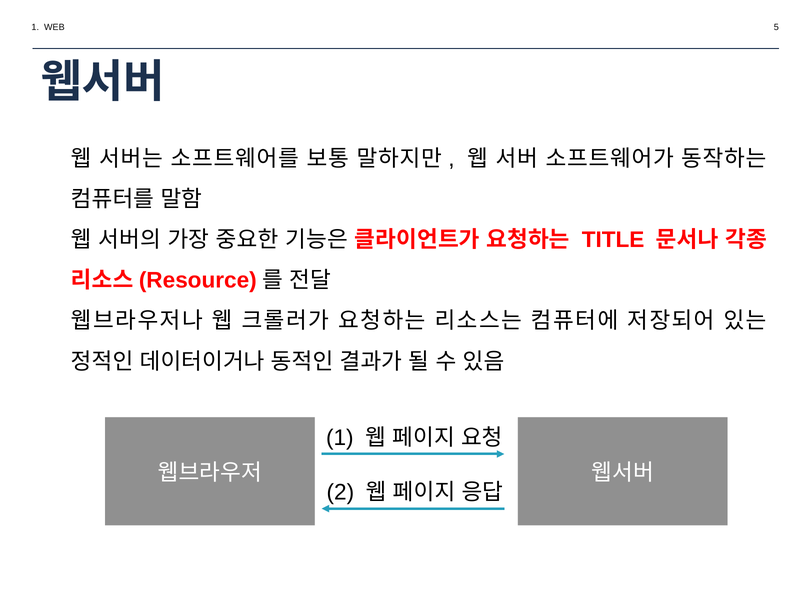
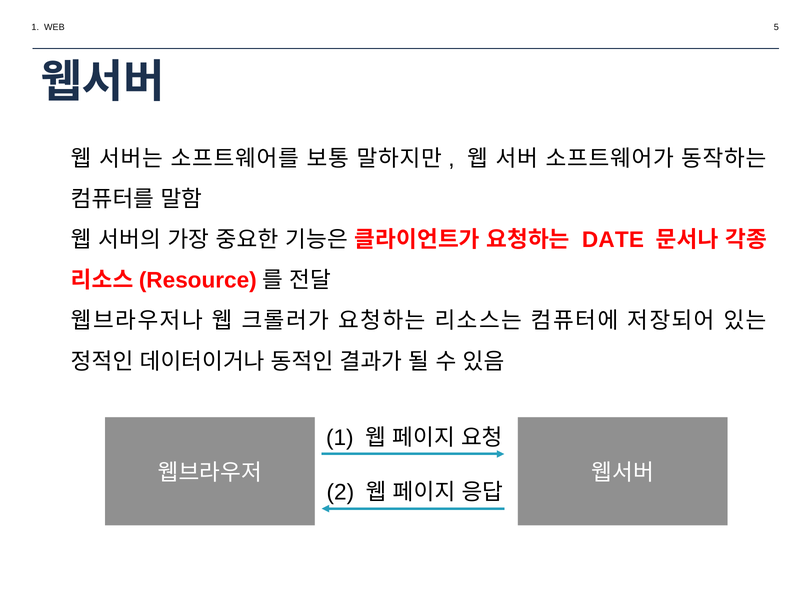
TITLE: TITLE -> DATE
